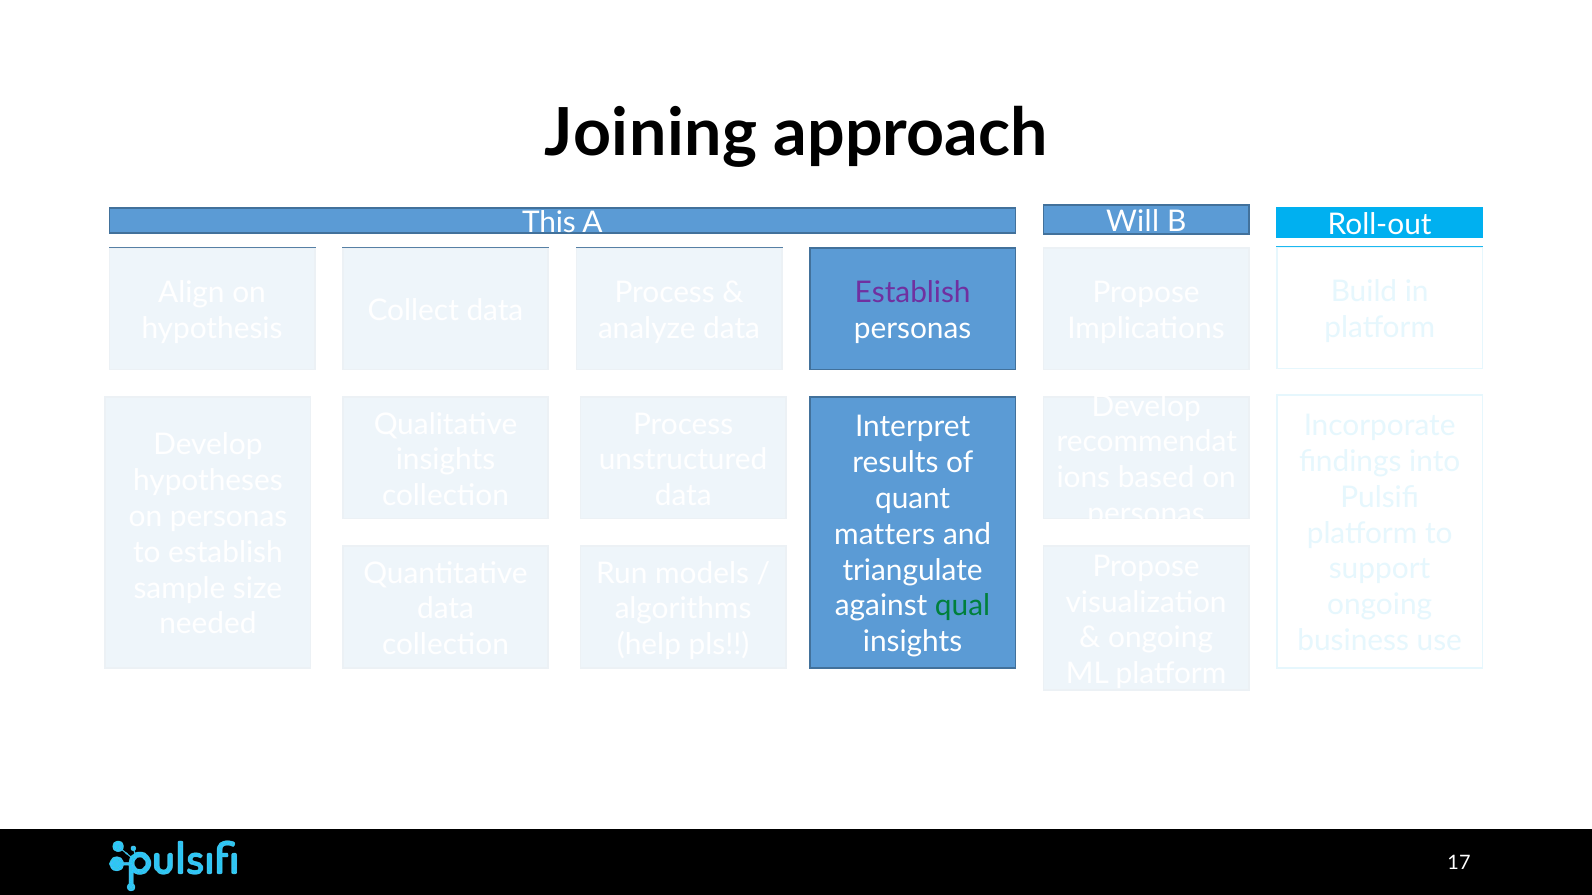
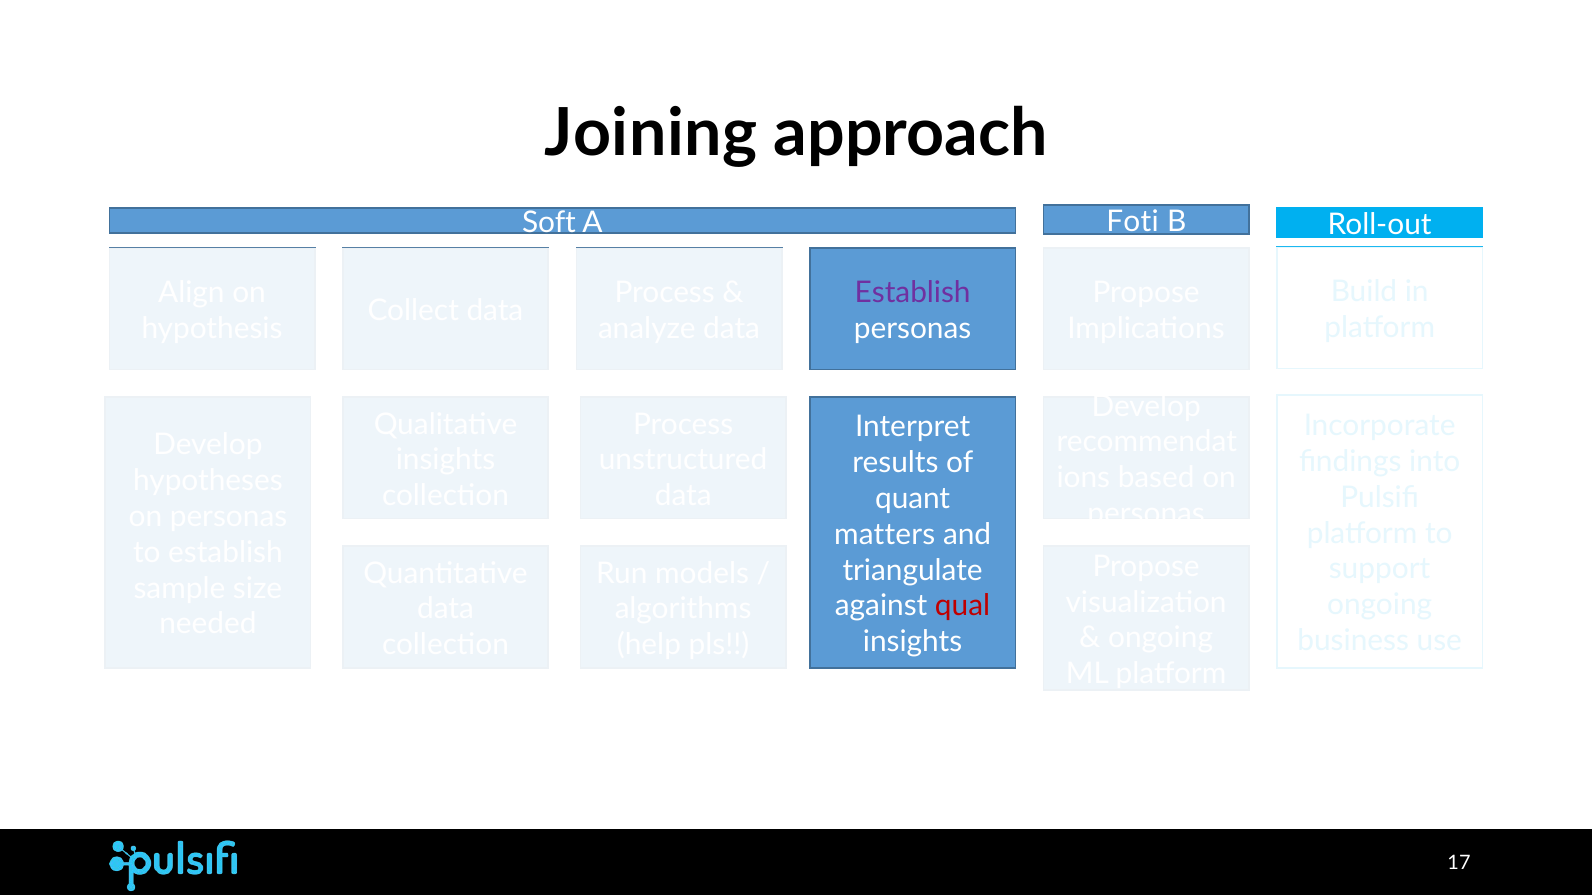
This: This -> Soft
Will: Will -> Foti
qual colour: green -> red
